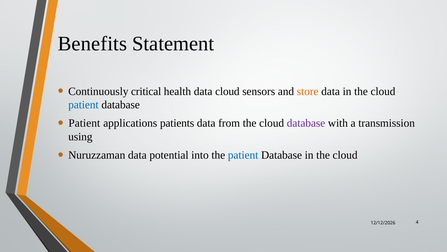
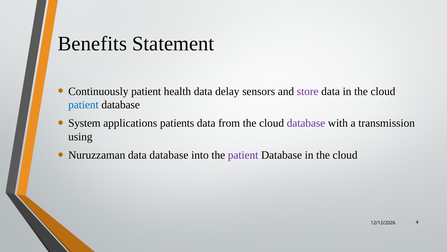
Continuously critical: critical -> patient
data cloud: cloud -> delay
store colour: orange -> purple
Patient at (84, 123): Patient -> System
data potential: potential -> database
patient at (243, 155) colour: blue -> purple
